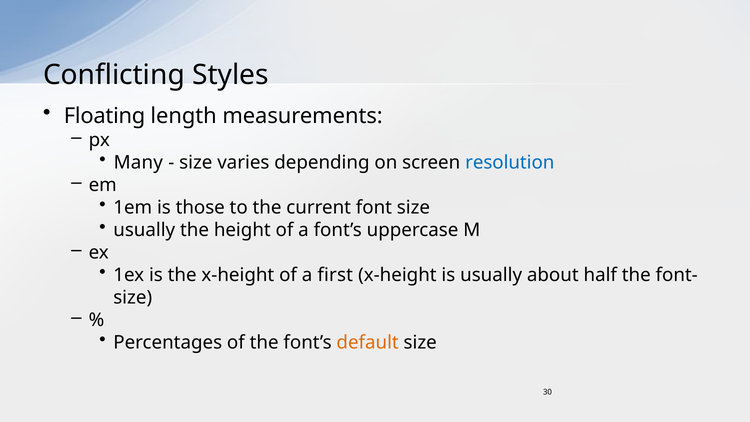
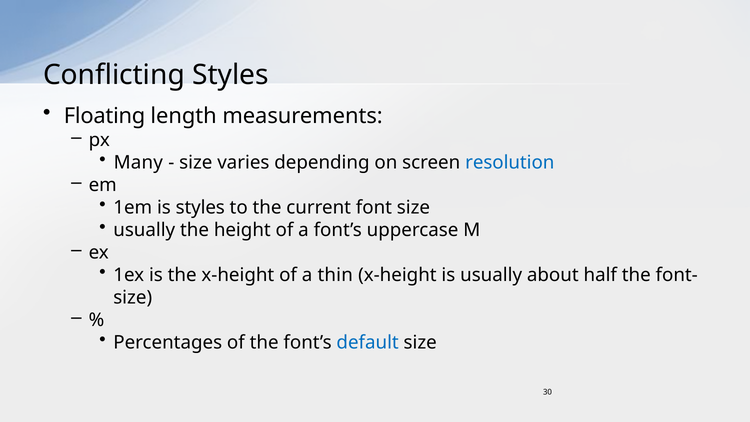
is those: those -> styles
first: first -> thin
default colour: orange -> blue
